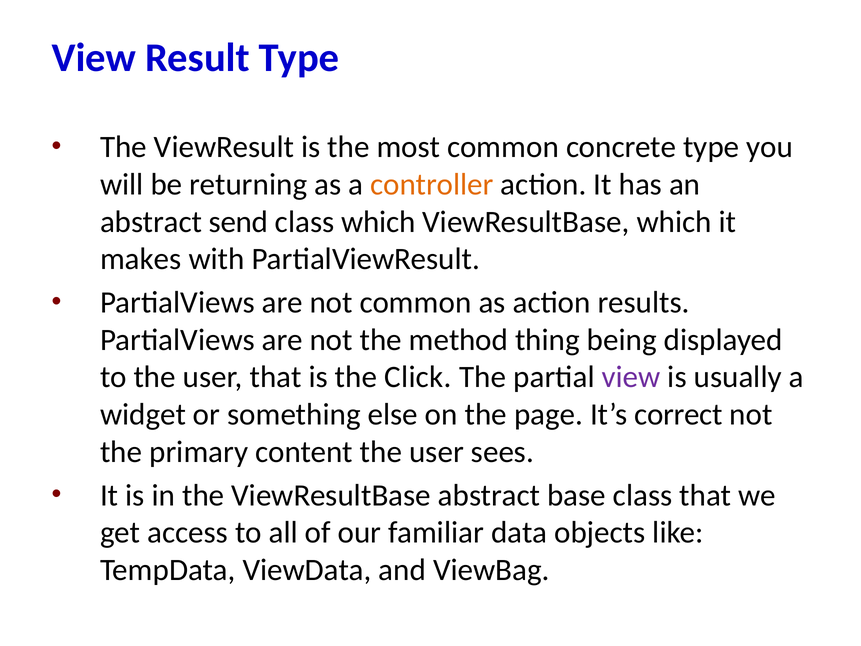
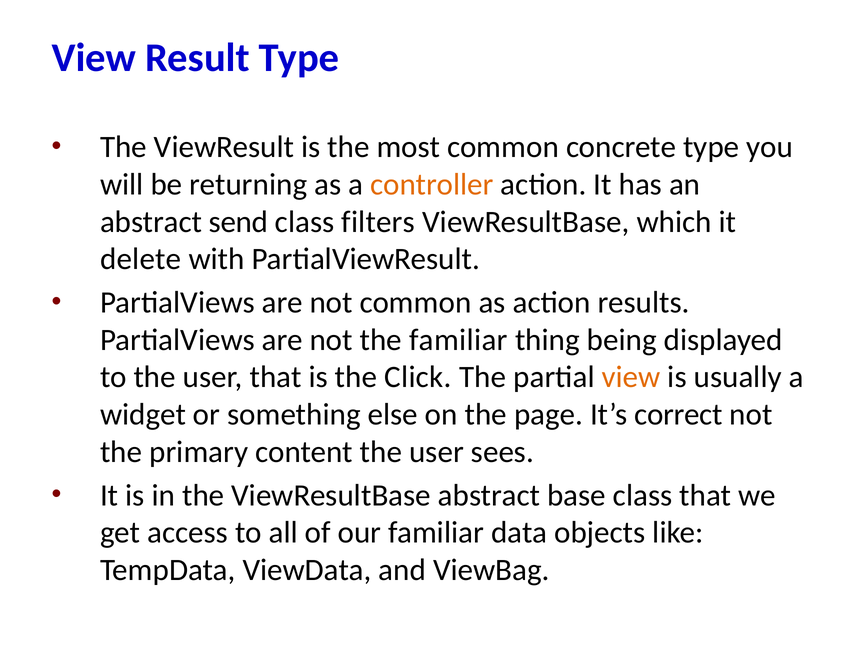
class which: which -> filters
makes: makes -> delete
the method: method -> familiar
view at (631, 377) colour: purple -> orange
